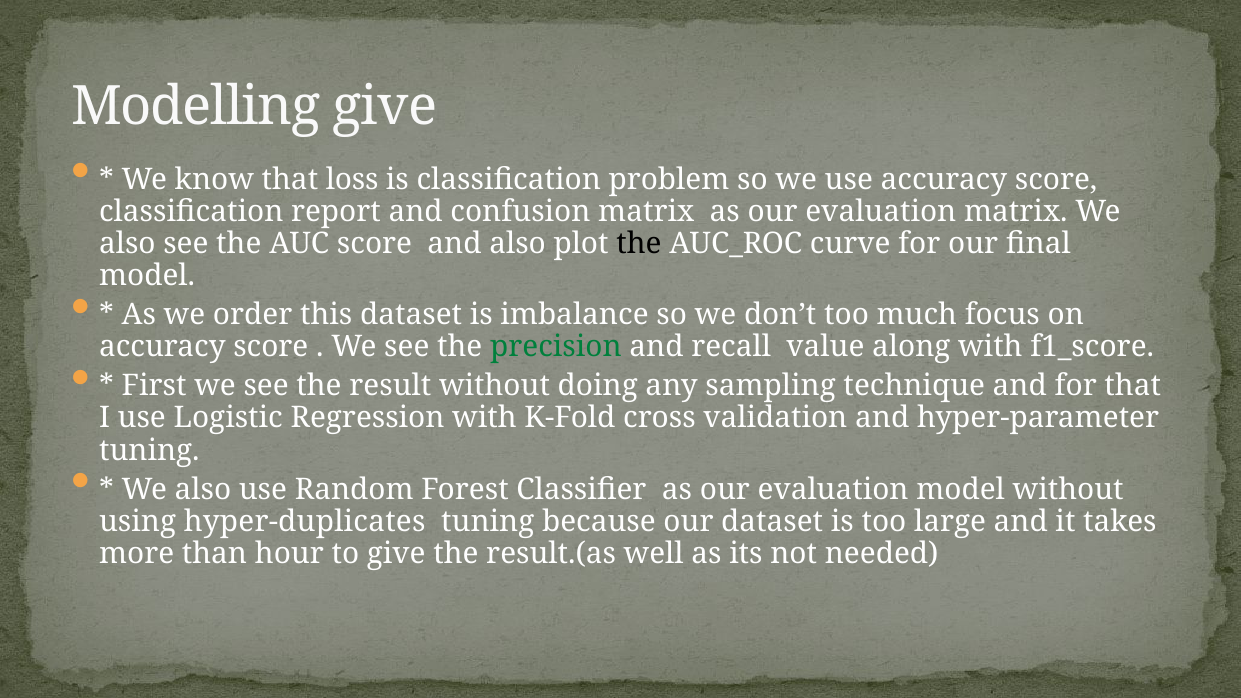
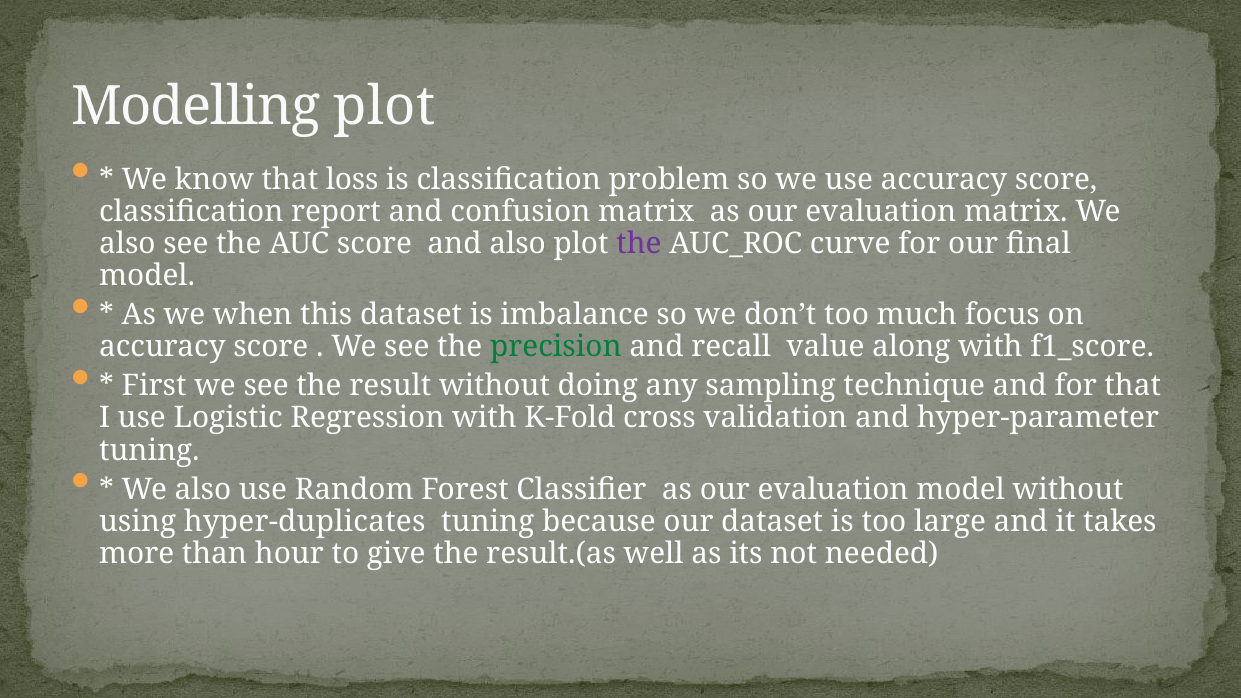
Modelling give: give -> plot
the at (639, 244) colour: black -> purple
order: order -> when
